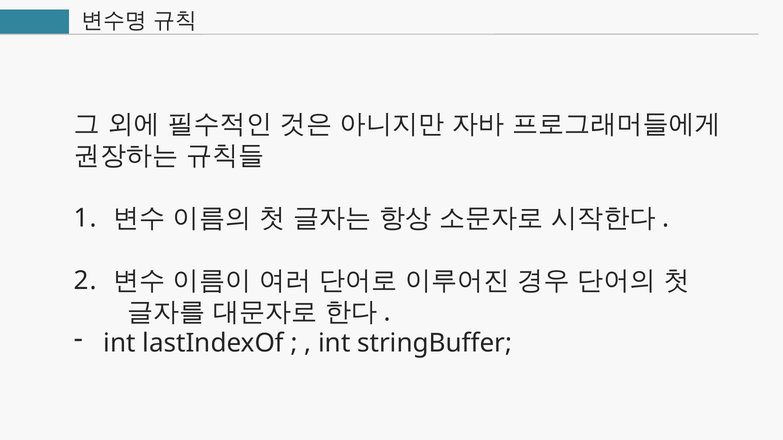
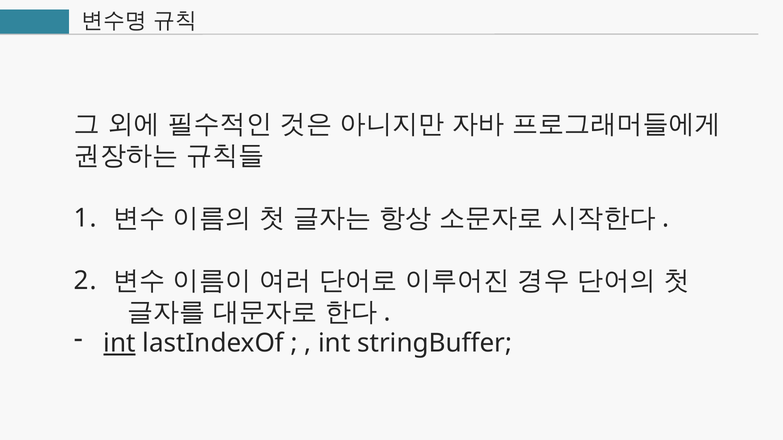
int at (119, 344) underline: none -> present
